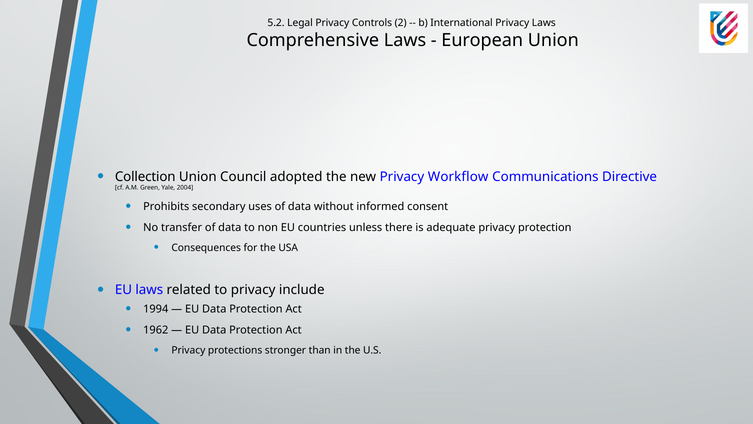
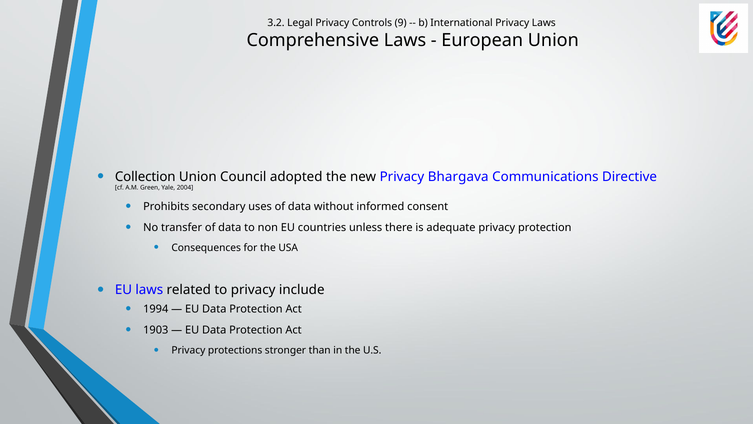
5.2: 5.2 -> 3.2
2: 2 -> 9
Workflow: Workflow -> Bhargava
1962: 1962 -> 1903
